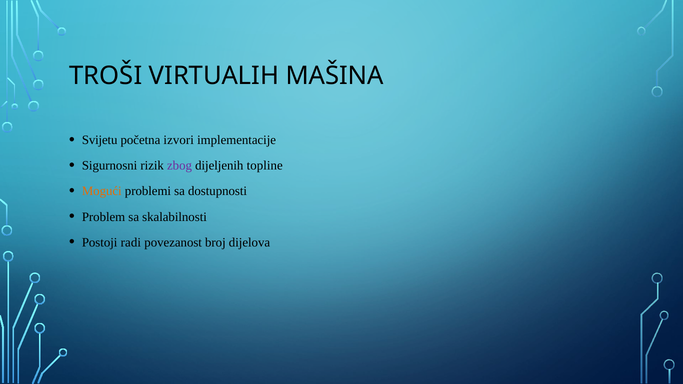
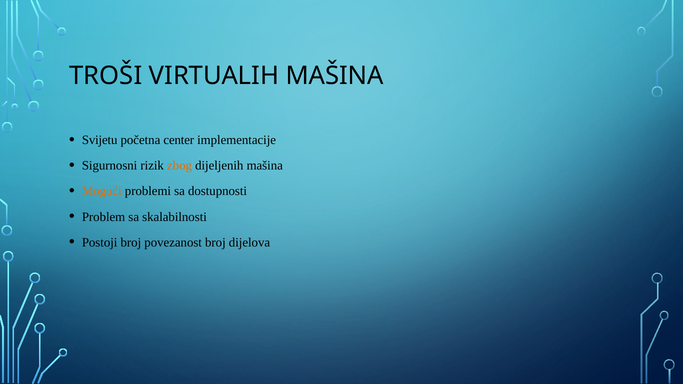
izvori: izvori -> center
zbog colour: purple -> orange
dijeljenih topline: topline -> mašina
Postoji radi: radi -> broj
